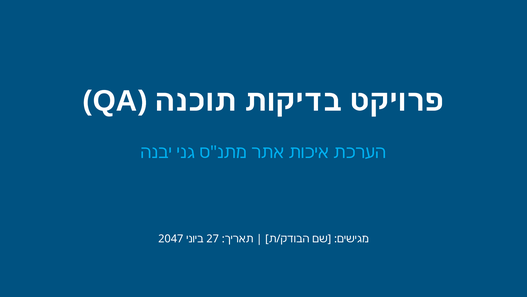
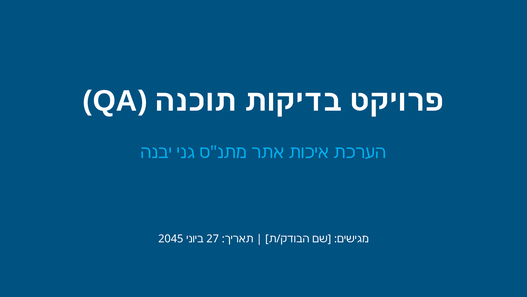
2047: 2047 -> 2045
